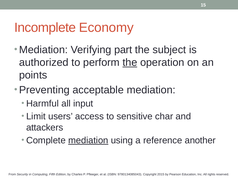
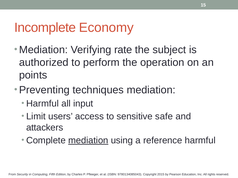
part: part -> rate
the at (130, 63) underline: present -> none
acceptable: acceptable -> techniques
char: char -> safe
reference another: another -> harmful
